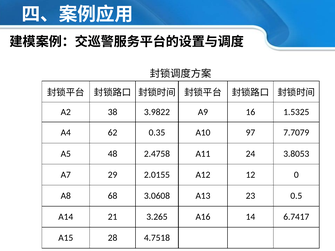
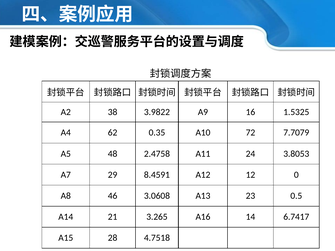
97: 97 -> 72
2.0155: 2.0155 -> 8.4591
68: 68 -> 46
